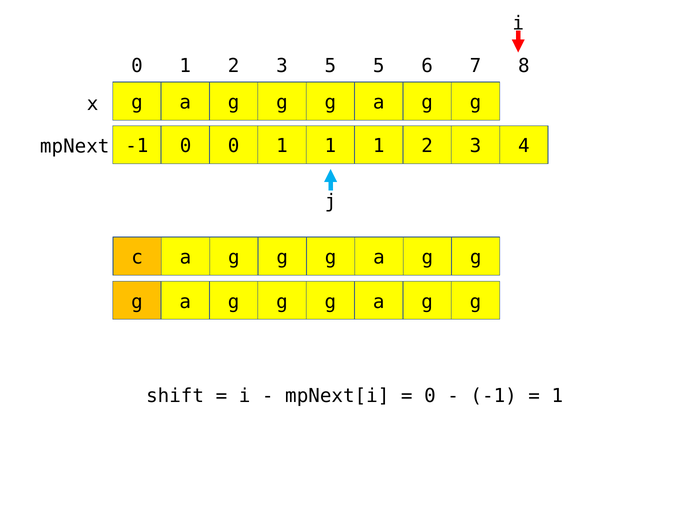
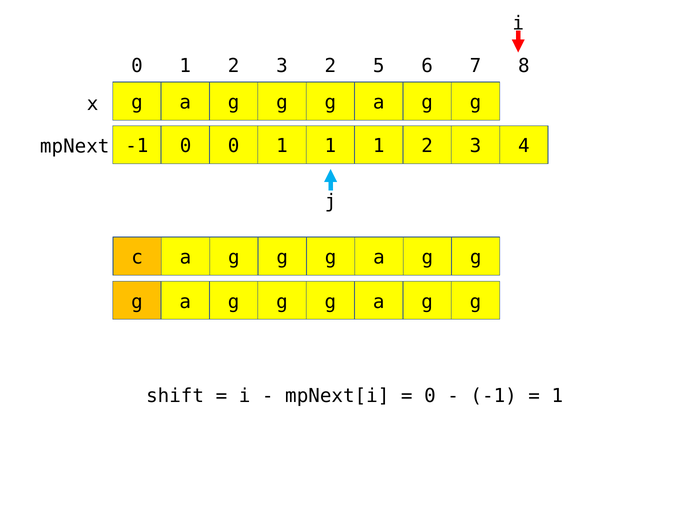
3 5: 5 -> 2
